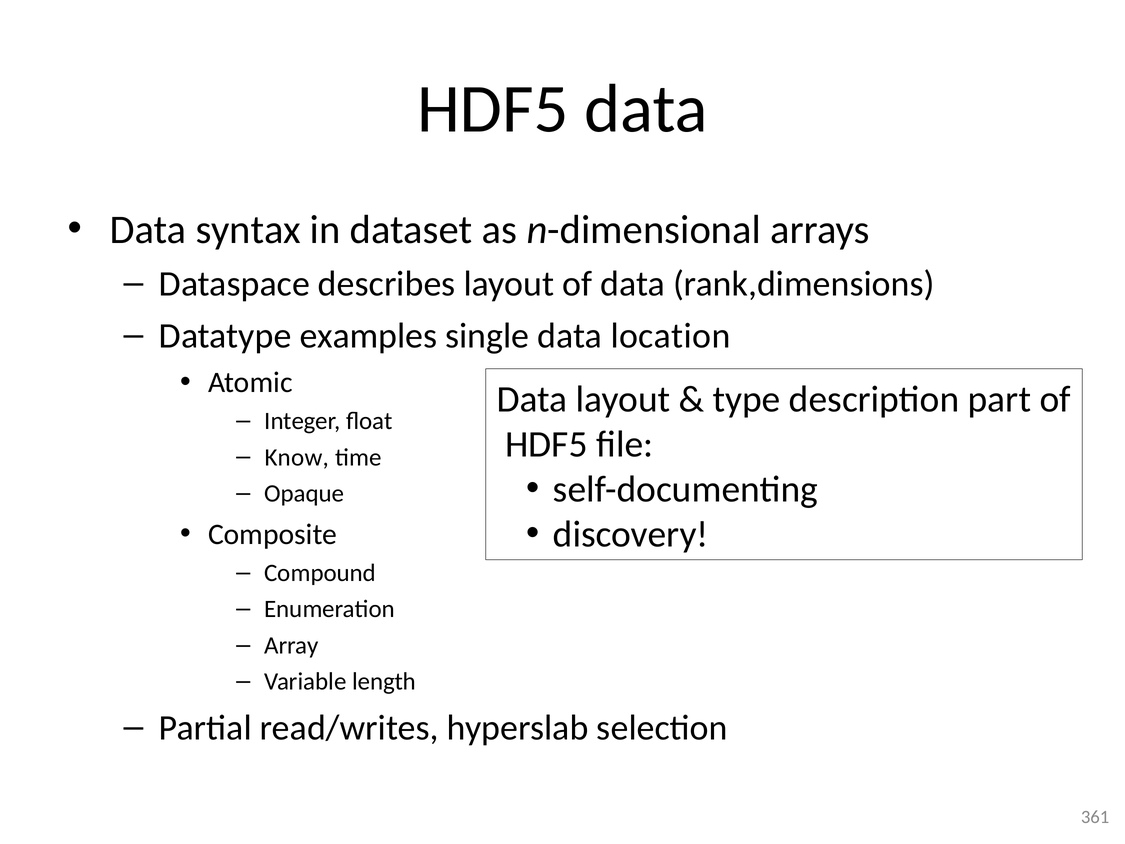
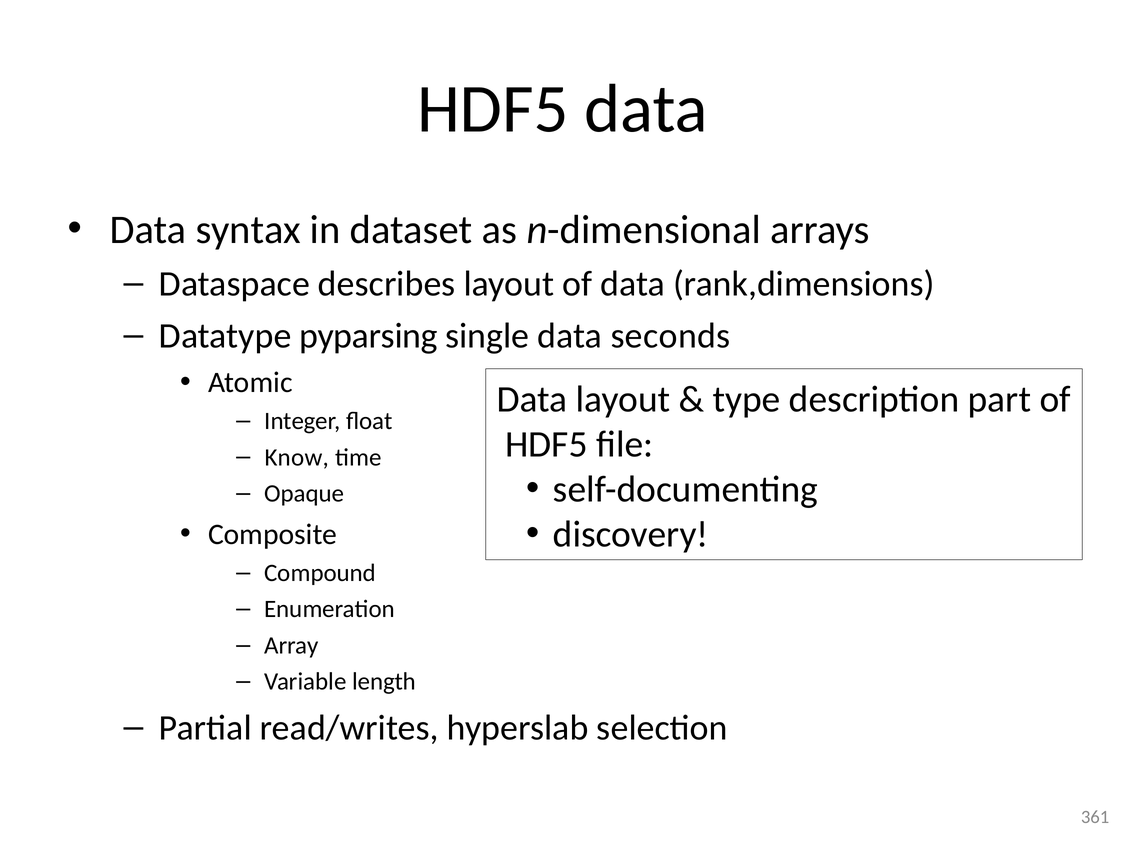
examples: examples -> pyparsing
location: location -> seconds
